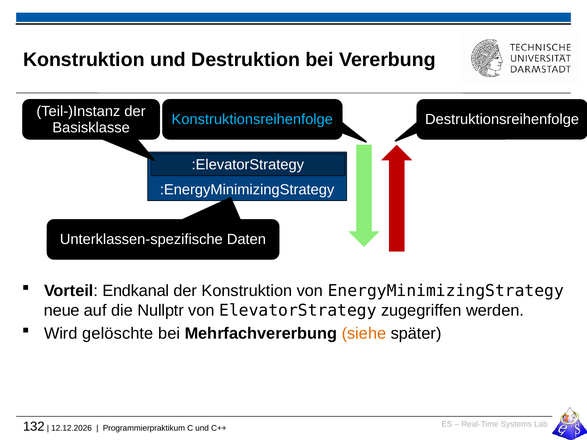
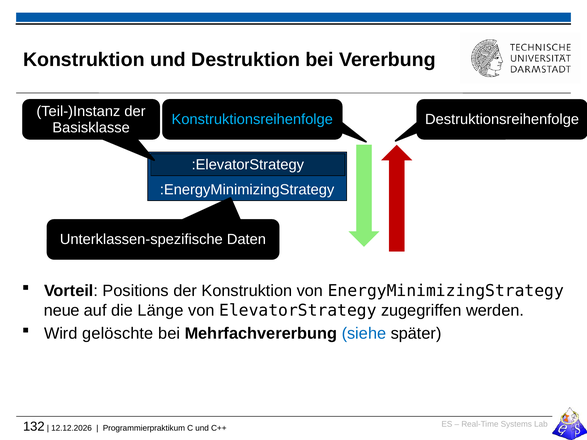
Endkanal: Endkanal -> Positions
Nullptr: Nullptr -> Länge
siehe colour: orange -> blue
